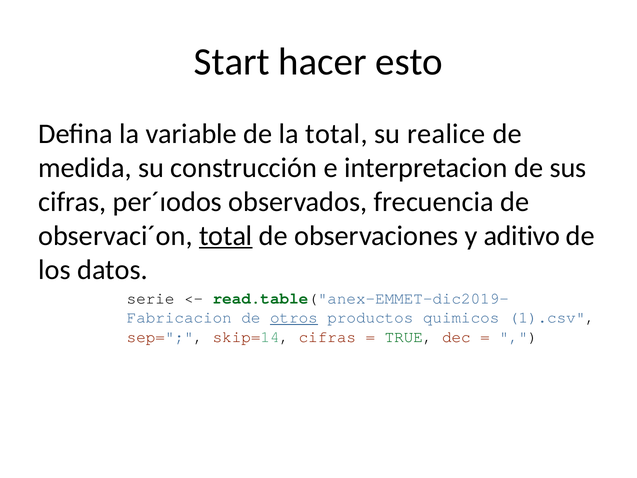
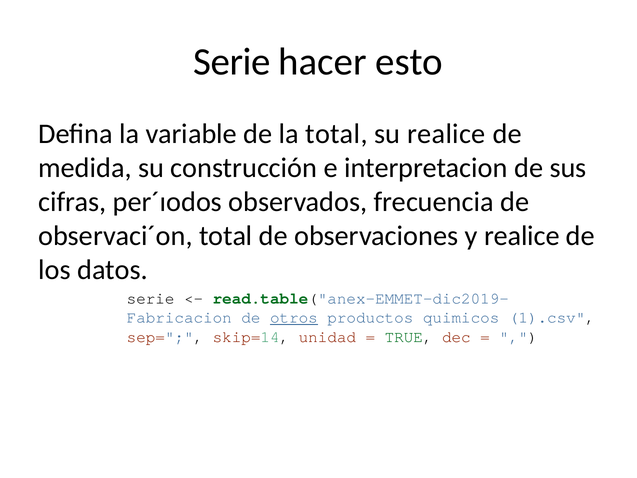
Start at (232, 62): Start -> Serie
total at (226, 236) underline: present -> none
y aditivo: aditivo -> realice
skip=14 cifras: cifras -> unidad
